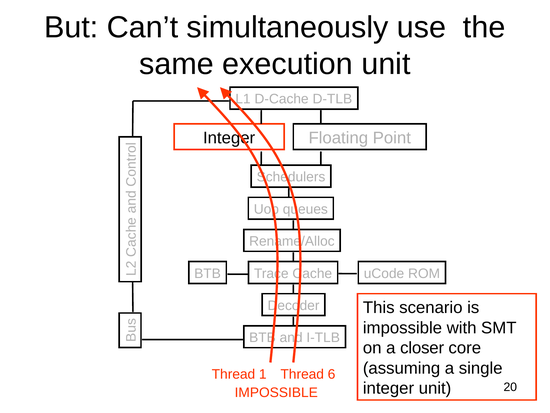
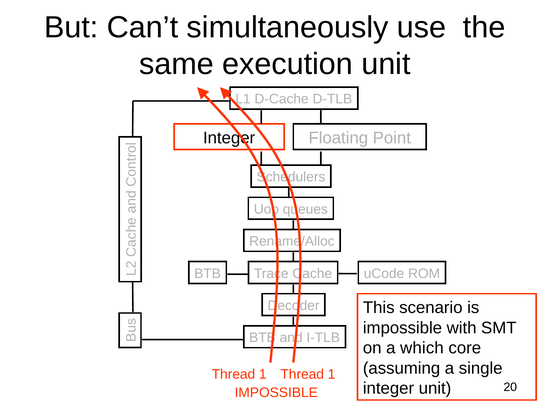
closer: closer -> which
1 Thread 6: 6 -> 1
